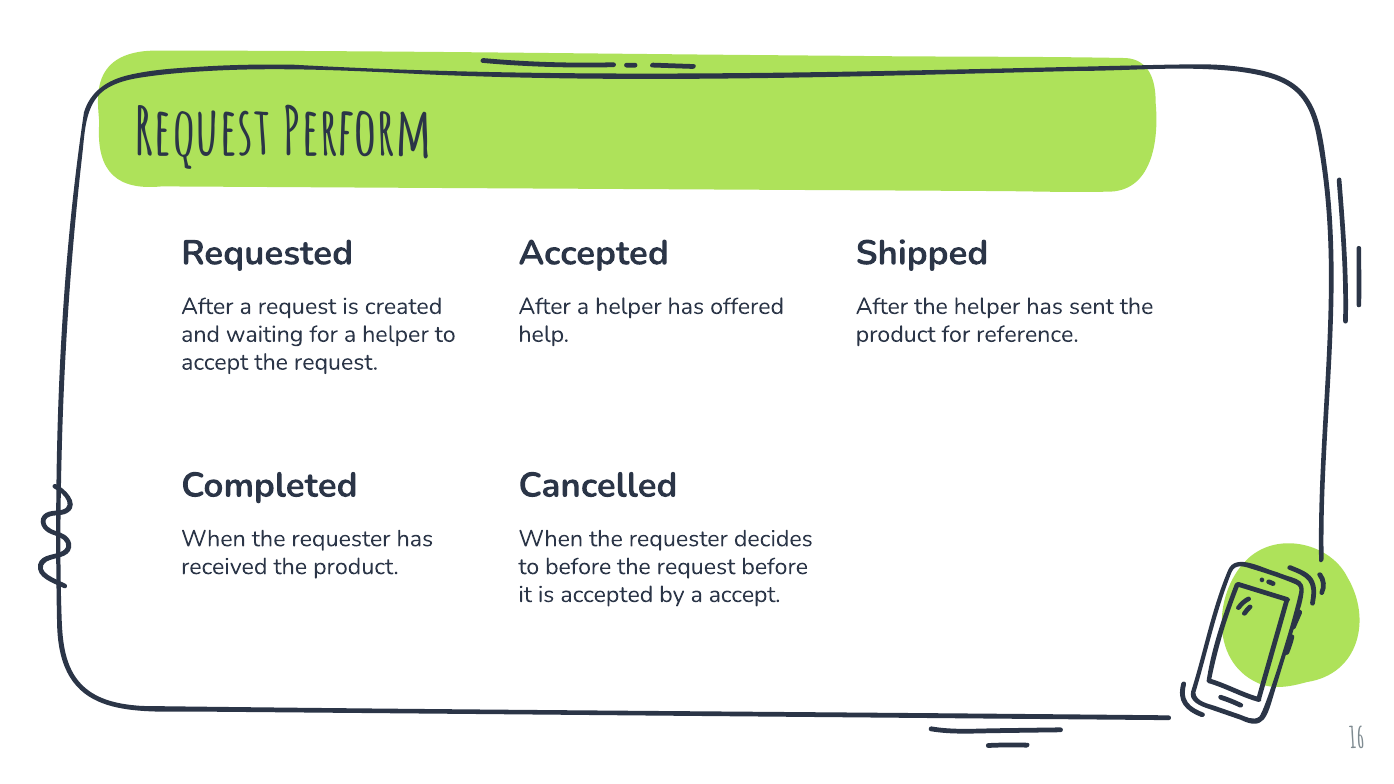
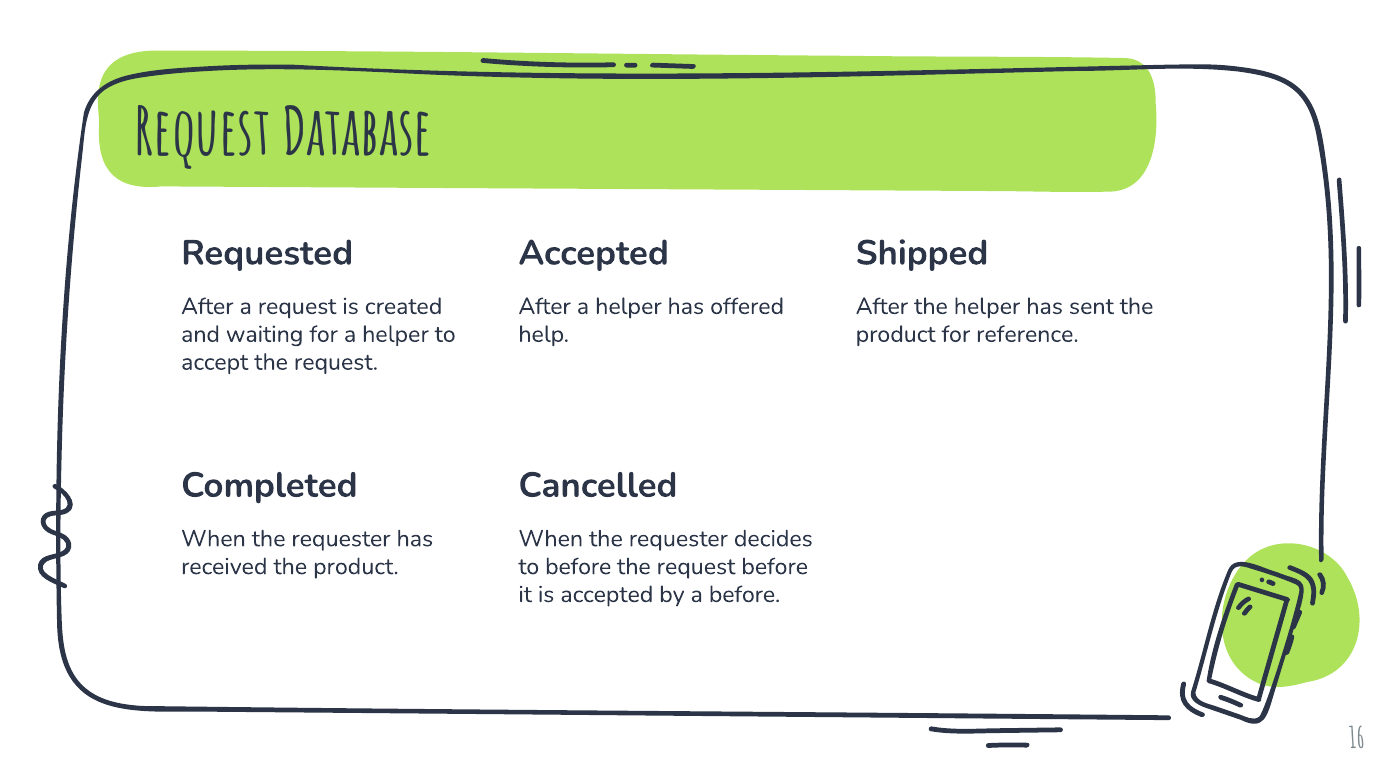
Perform: Perform -> Database
a accept: accept -> before
